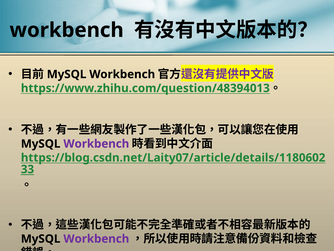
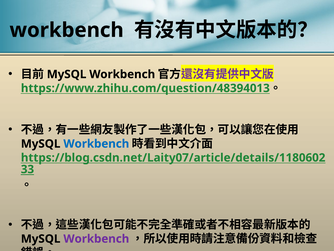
Workbench at (96, 144) colour: purple -> blue
